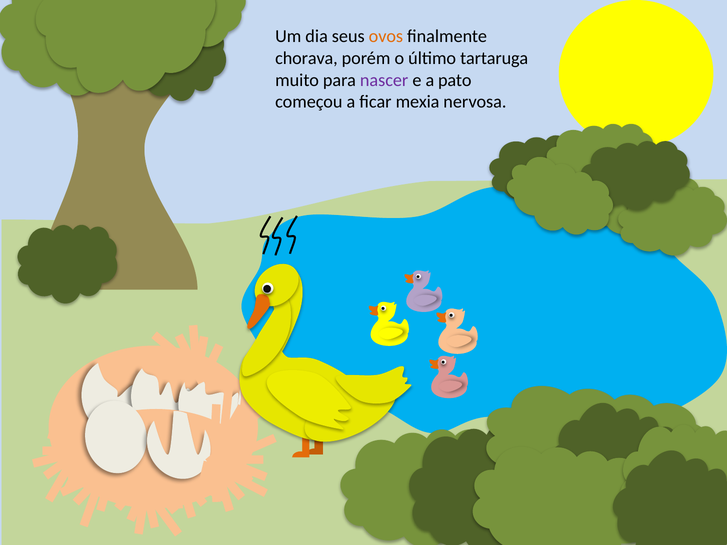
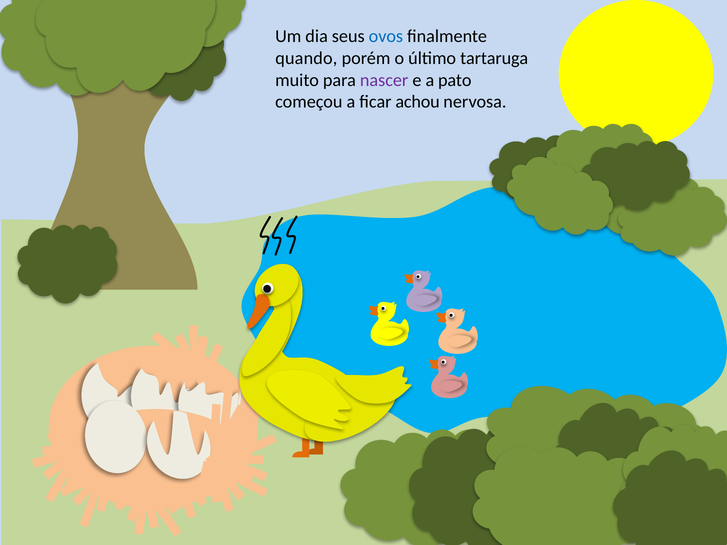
ovos colour: orange -> blue
chorava: chorava -> quando
mexia: mexia -> achou
